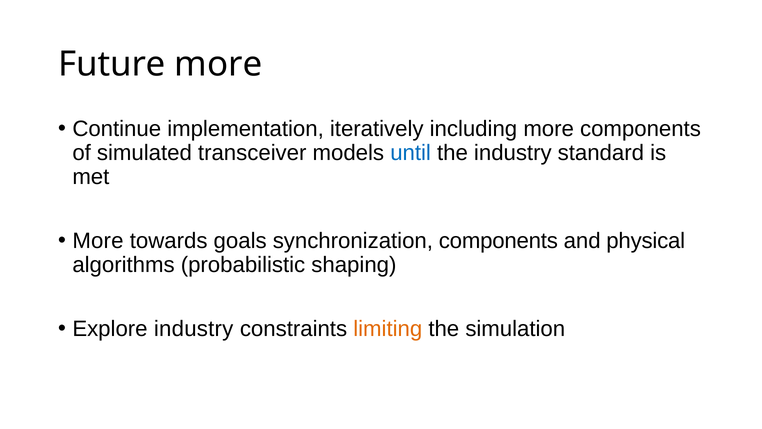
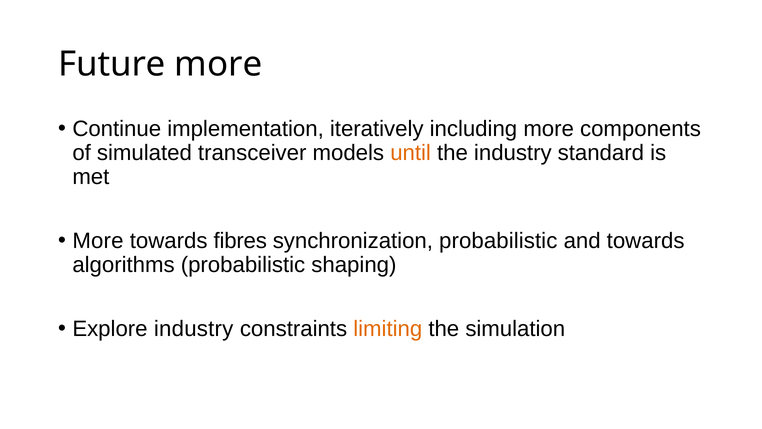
until colour: blue -> orange
goals: goals -> fibres
synchronization components: components -> probabilistic
and physical: physical -> towards
